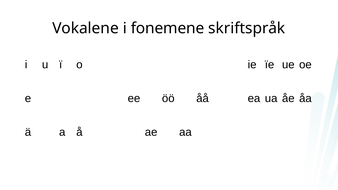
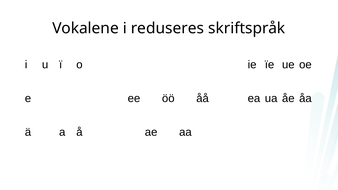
fonemene: fonemene -> reduseres
